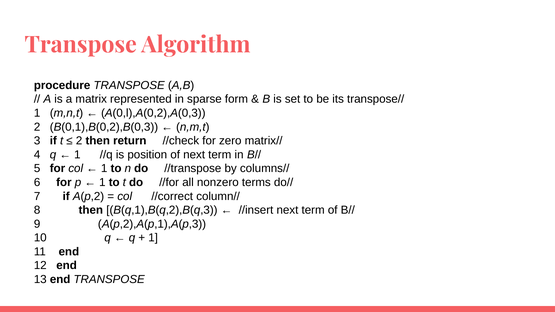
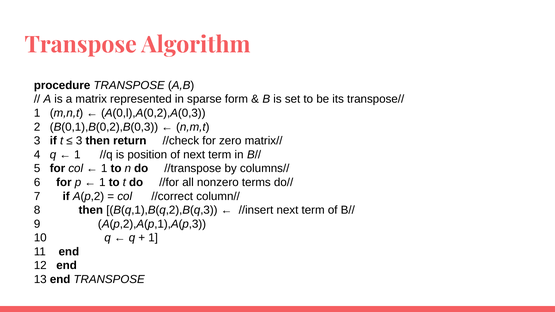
2 at (79, 141): 2 -> 3
